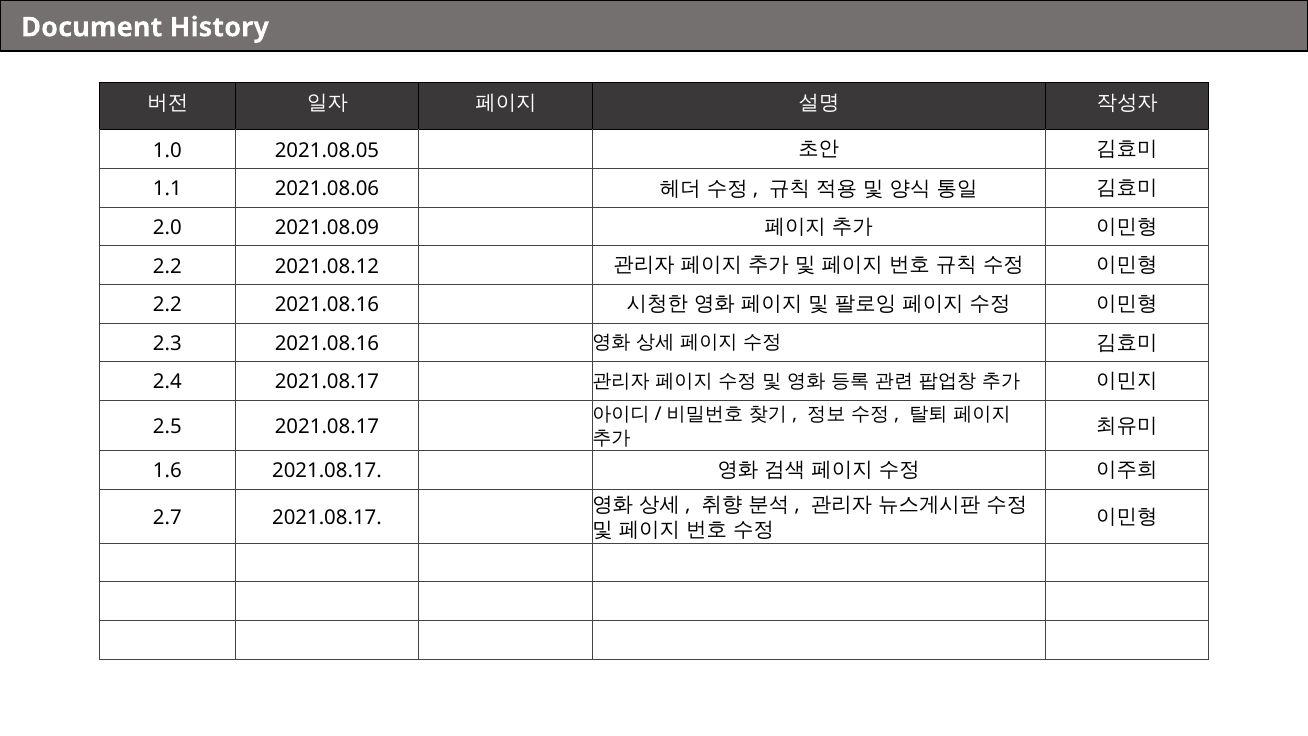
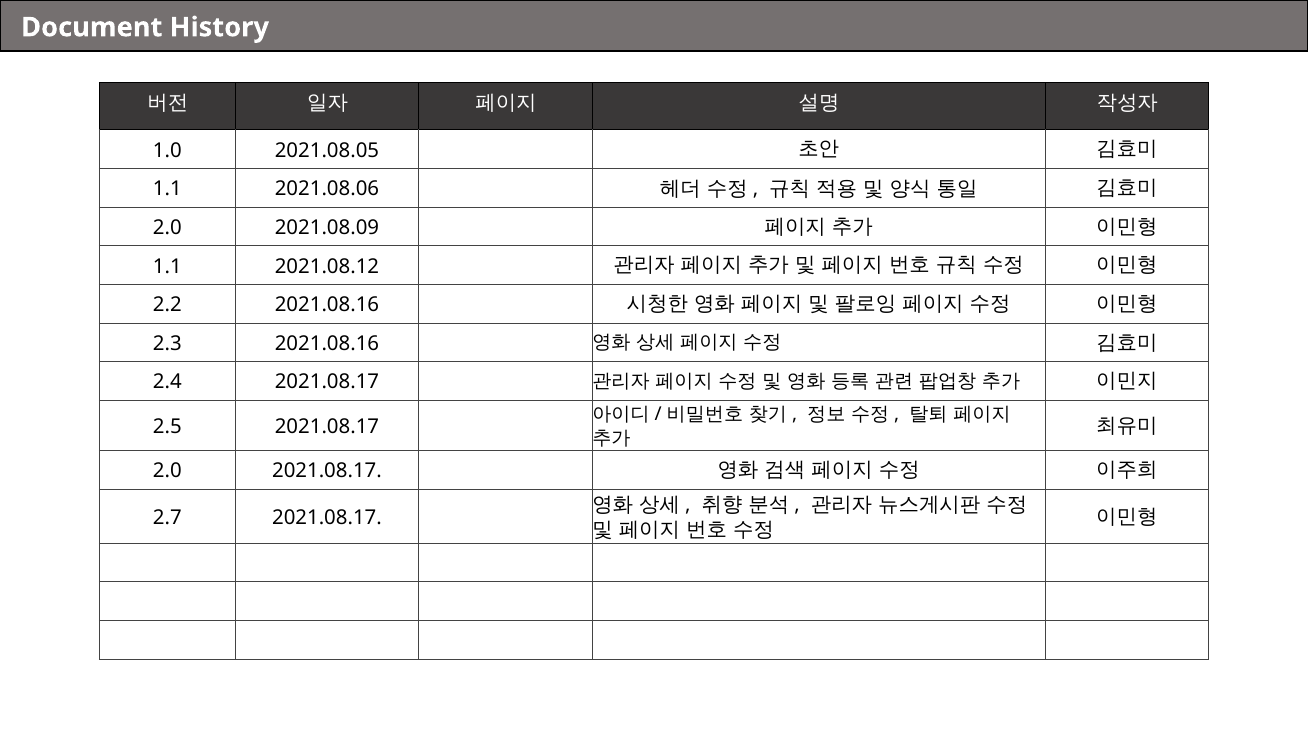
2.2 at (167, 266): 2.2 -> 1.1
1.6 at (167, 471): 1.6 -> 2.0
